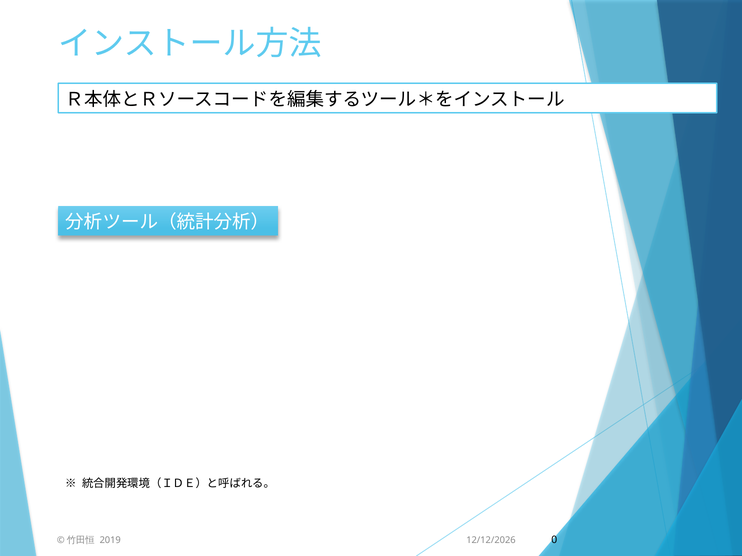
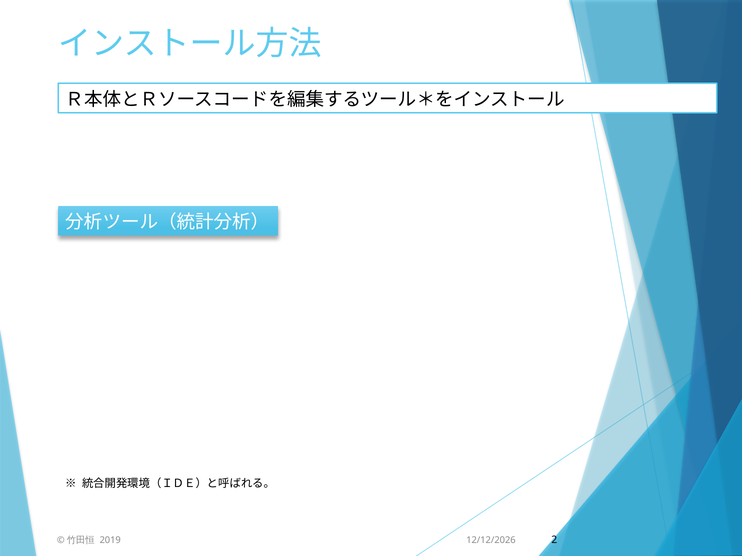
0: 0 -> 2
